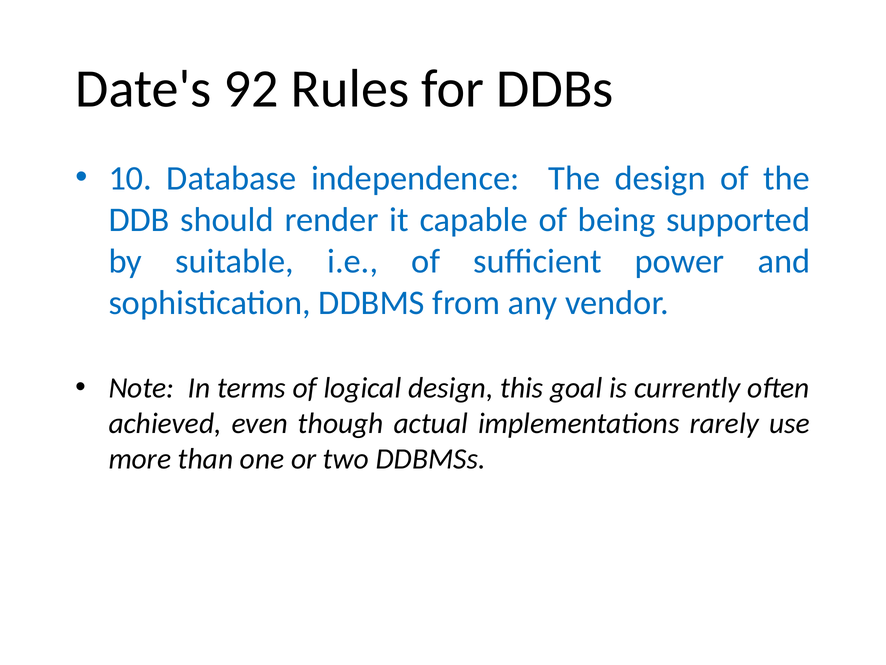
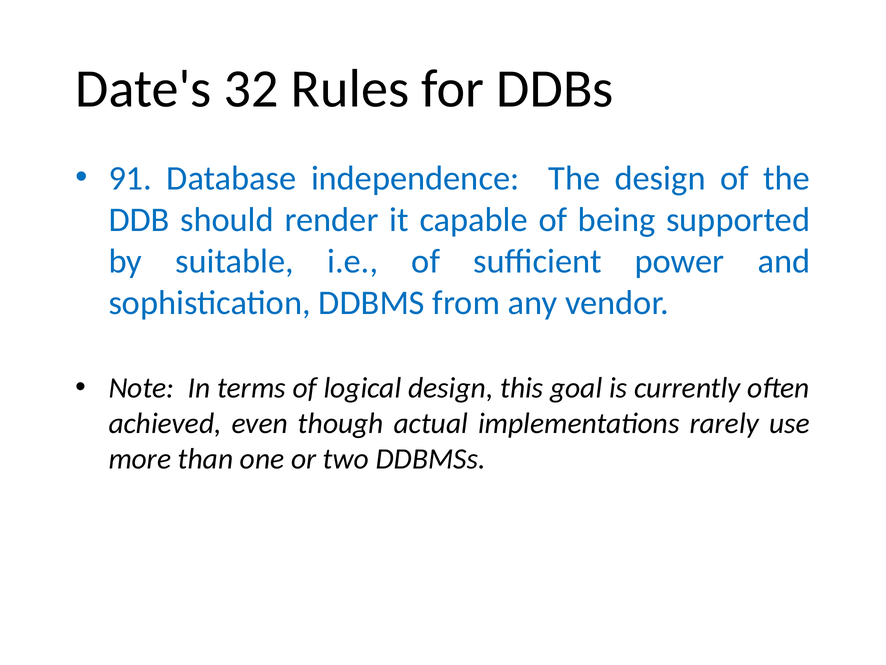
92: 92 -> 32
10: 10 -> 91
